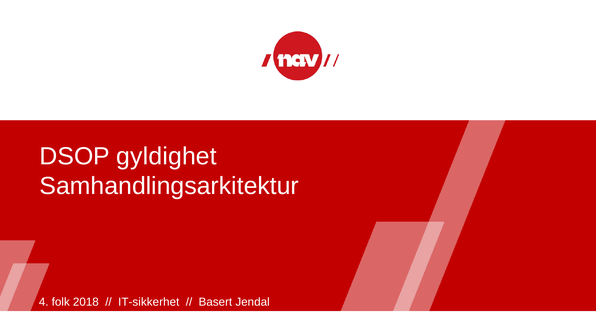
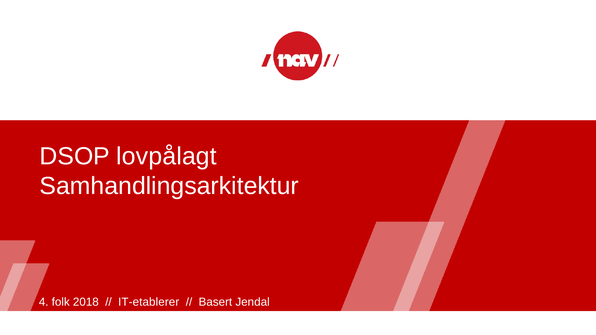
gyldighet: gyldighet -> lovpålagt
IT-sikkerhet: IT-sikkerhet -> IT-etablerer
